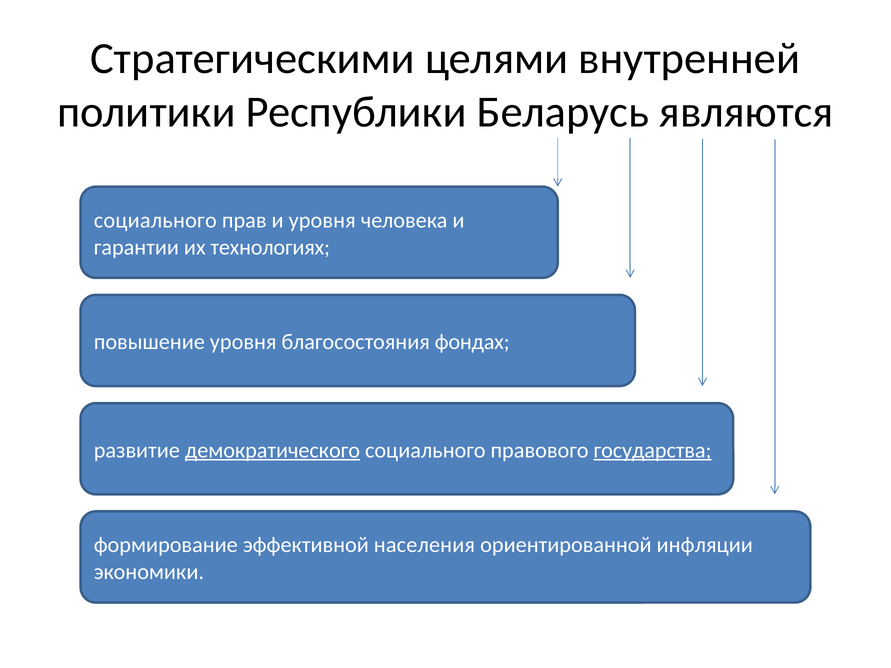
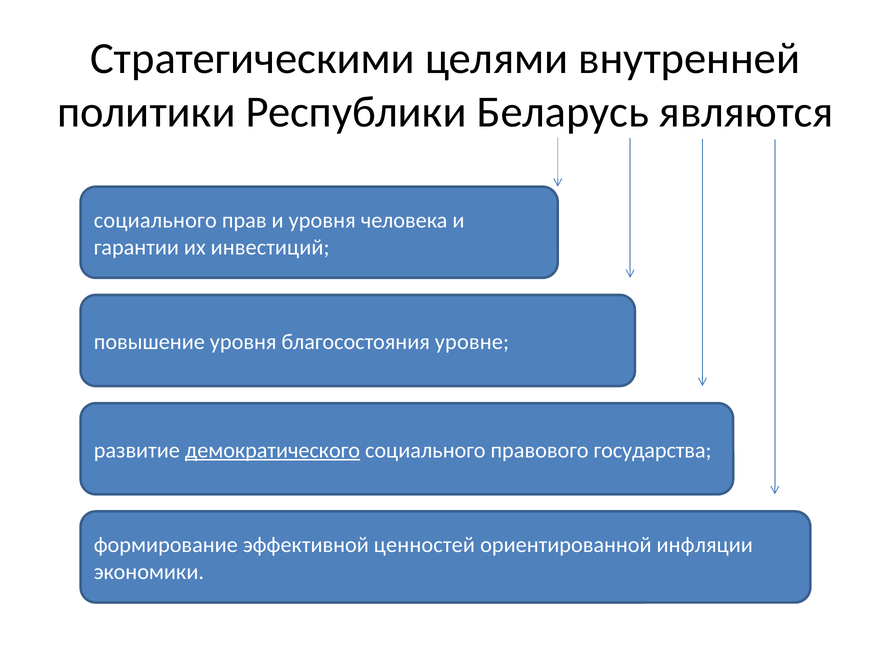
технологиях: технологиях -> инвестиций
фондах: фондах -> уровне
государства underline: present -> none
населения: населения -> ценностей
